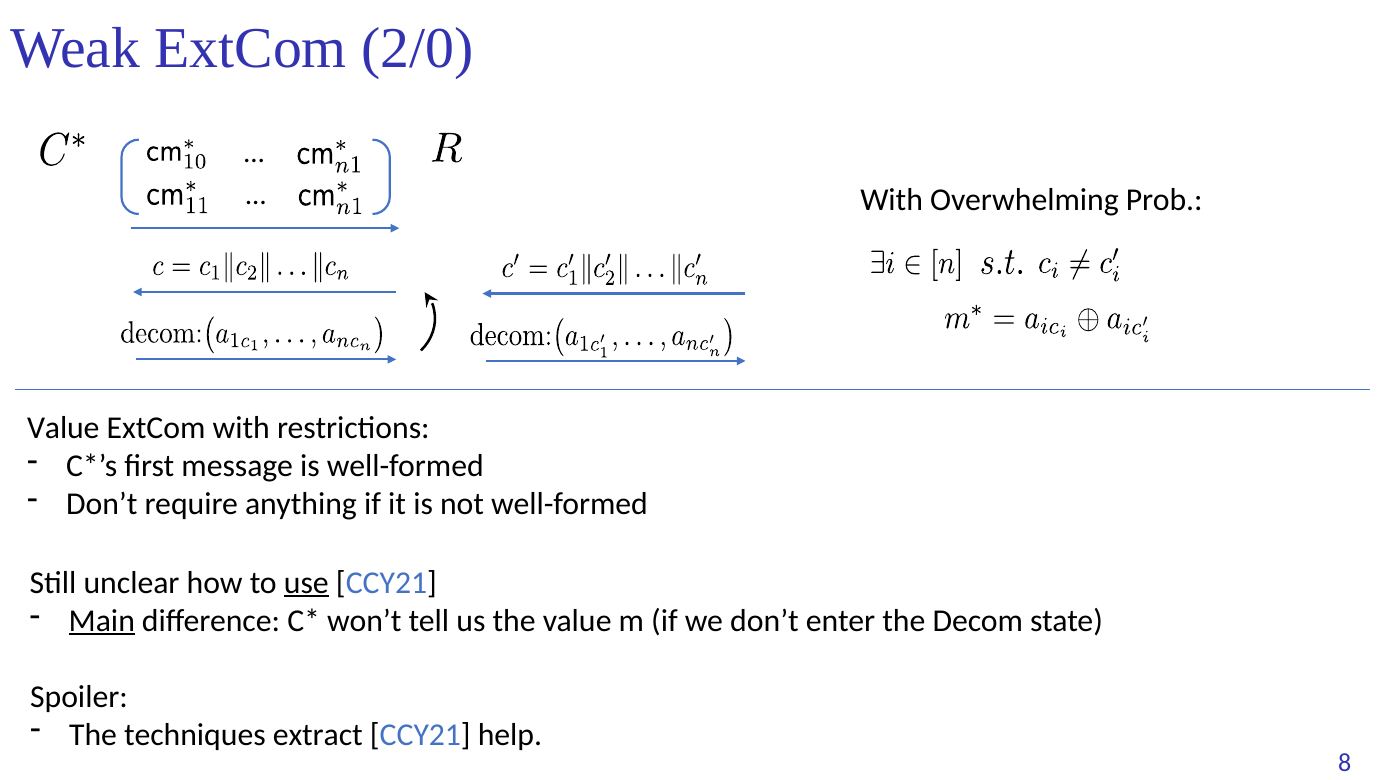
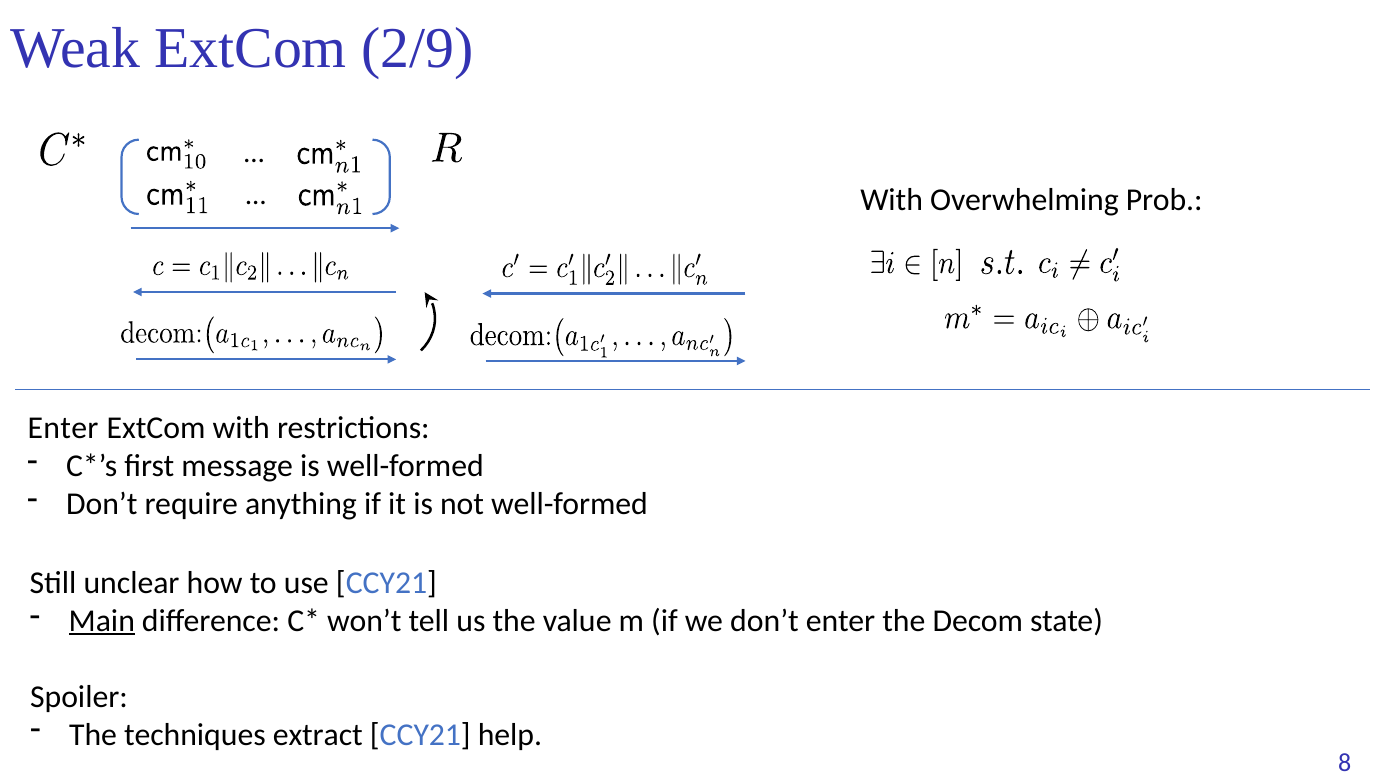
2/0: 2/0 -> 2/9
Value at (63, 428): Value -> Enter
use underline: present -> none
